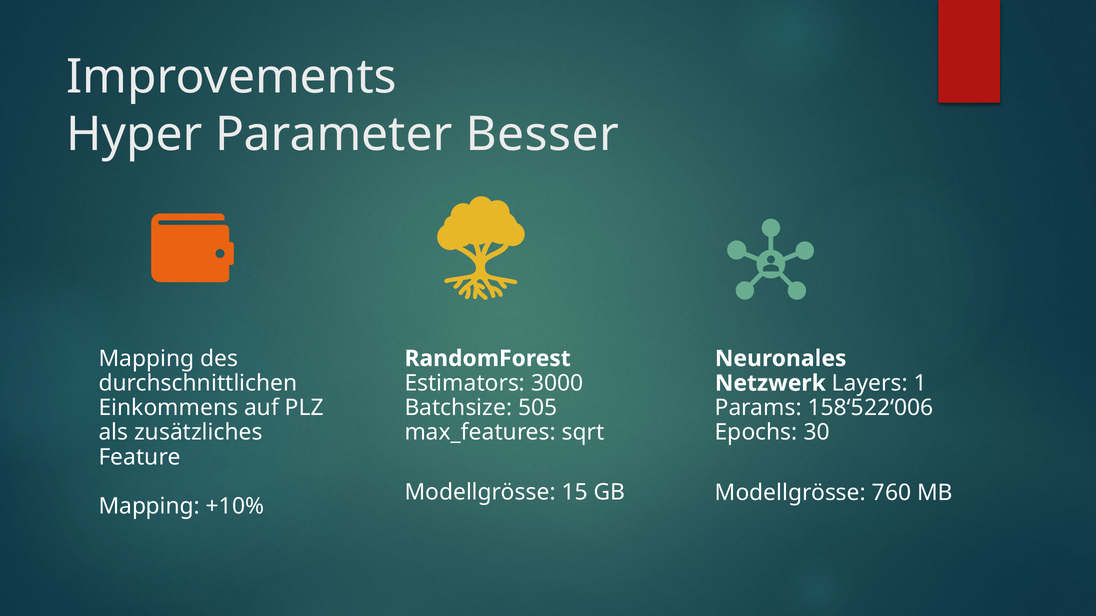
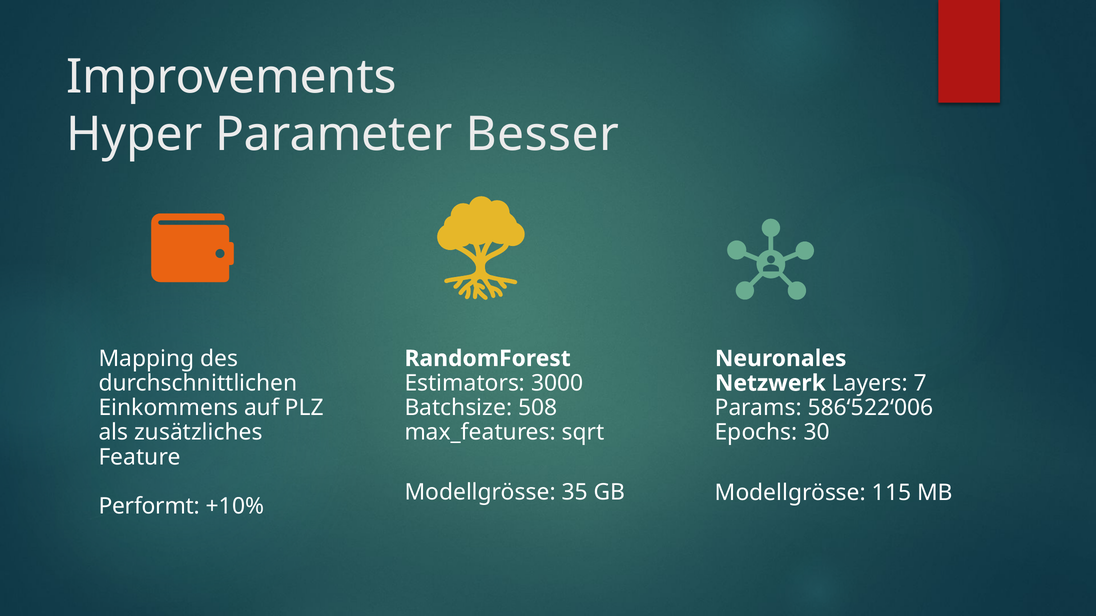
1: 1 -> 7
505: 505 -> 508
158‘522‘006: 158‘522‘006 -> 586‘522‘006
15: 15 -> 35
760: 760 -> 115
Mapping at (149, 507): Mapping -> Performt
